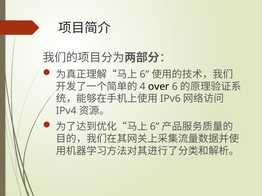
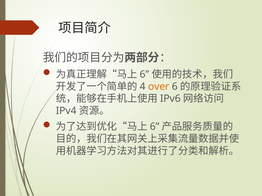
over colour: black -> orange
